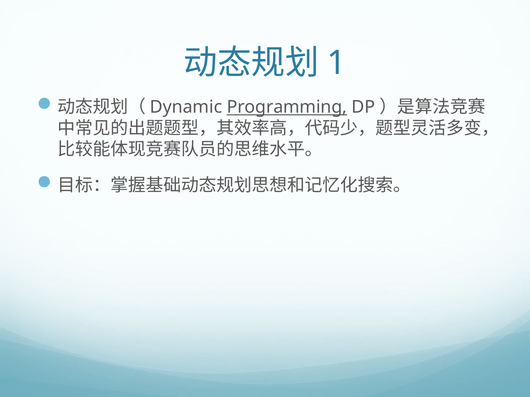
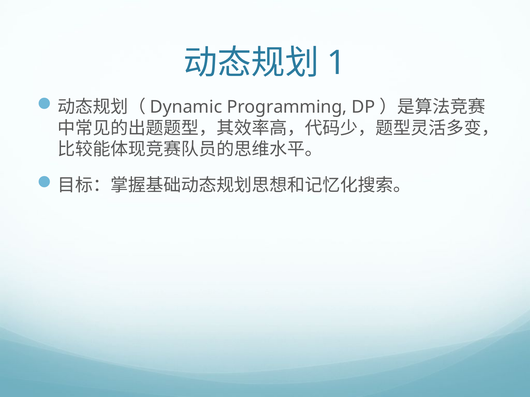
Programming underline: present -> none
